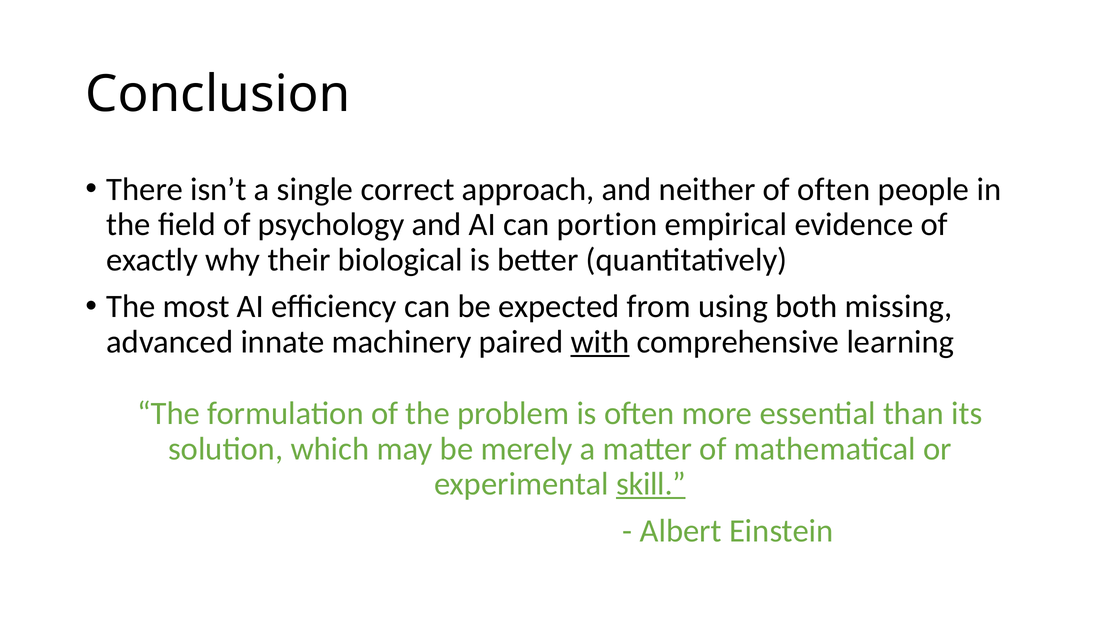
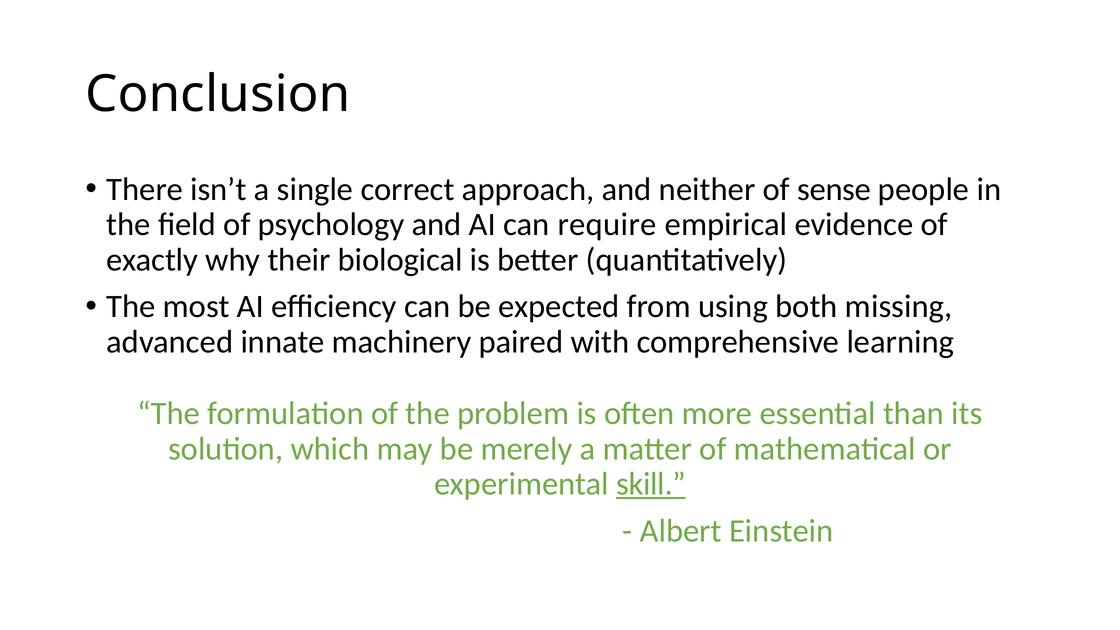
of often: often -> sense
portion: portion -> require
with underline: present -> none
